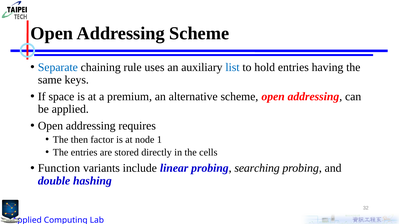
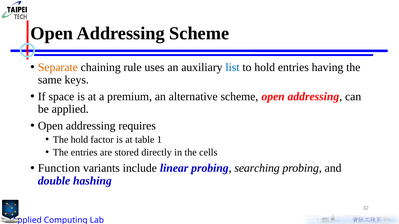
Separate colour: blue -> orange
The then: then -> hold
node: node -> table
